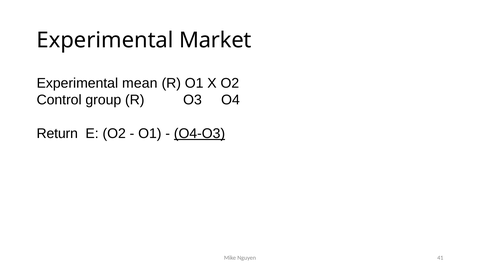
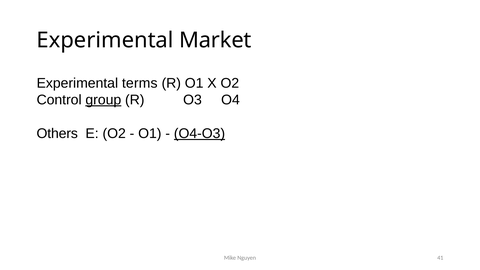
mean: mean -> terms
group underline: none -> present
Return: Return -> Others
